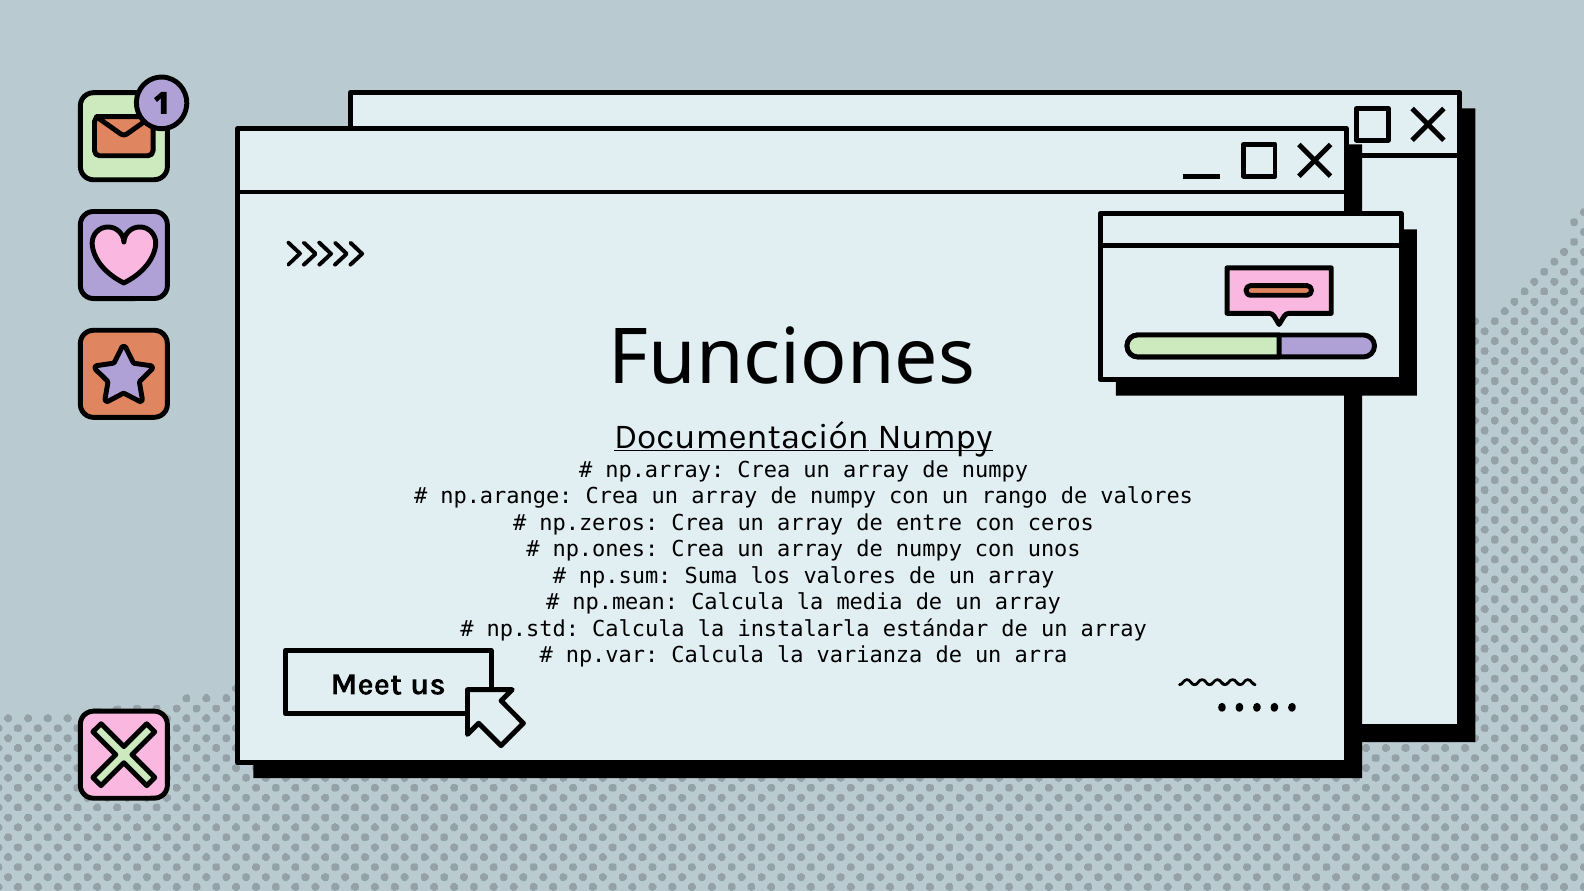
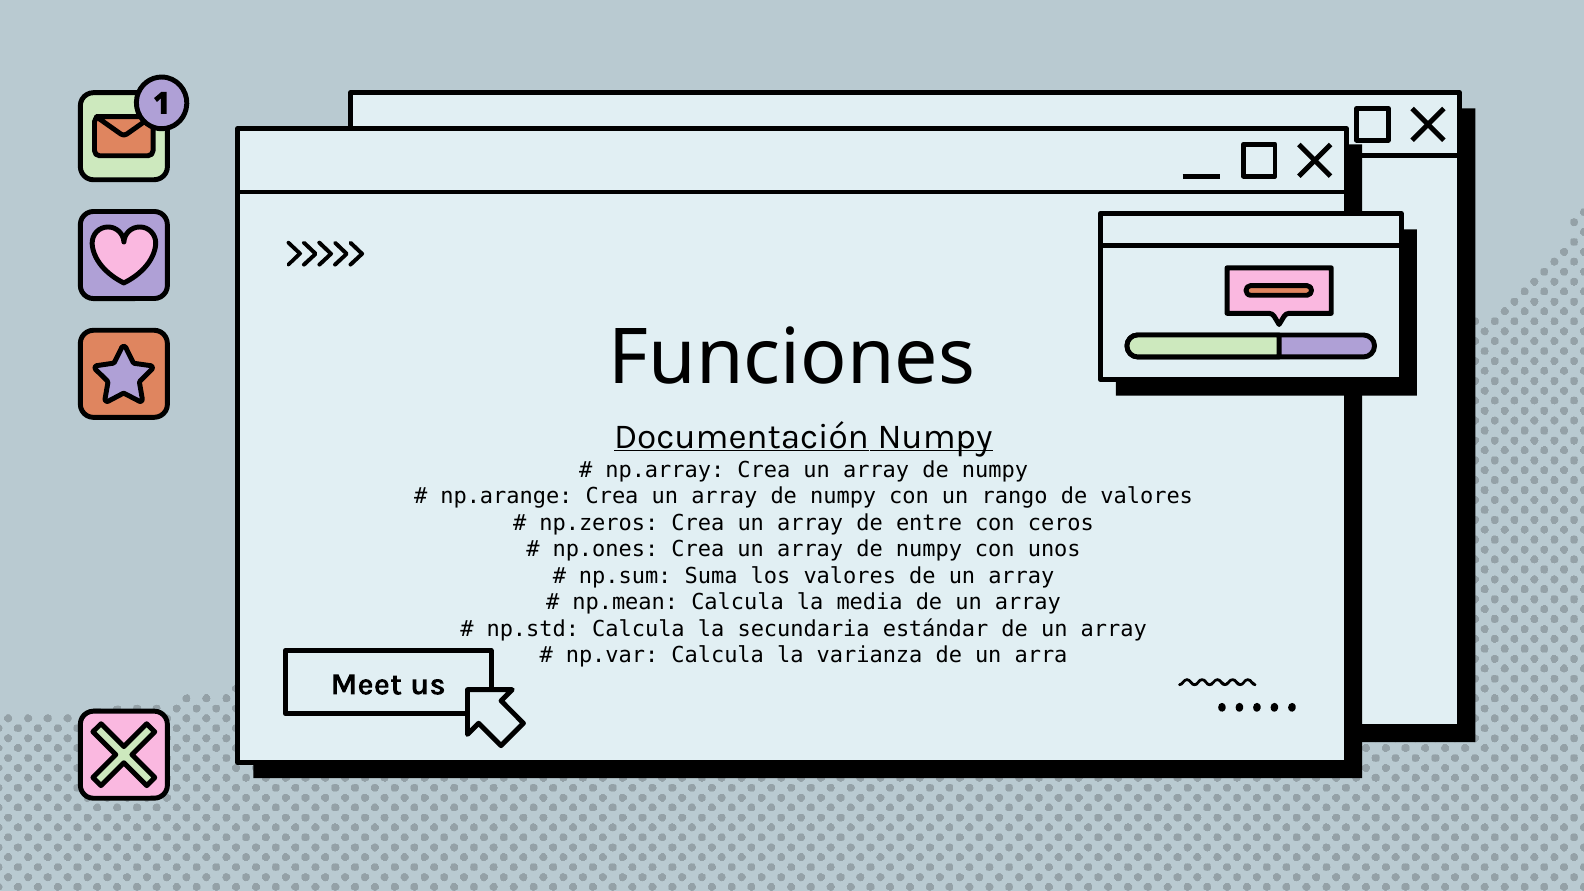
instalarla: instalarla -> secundaria
